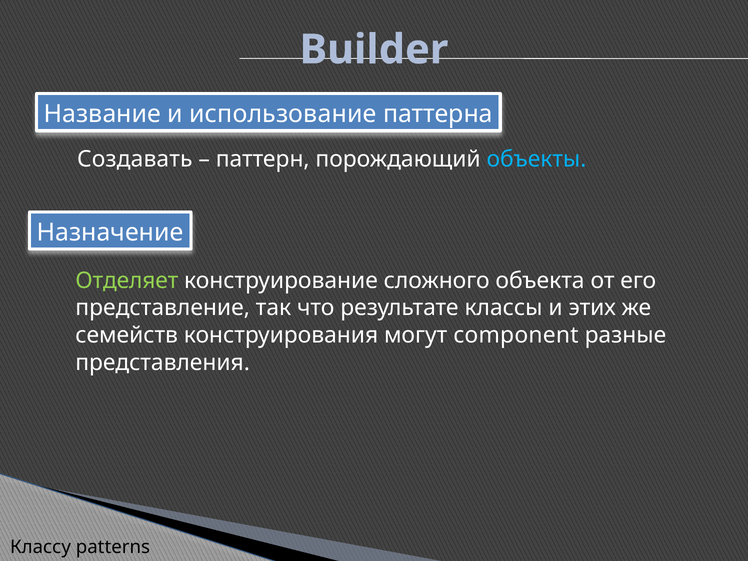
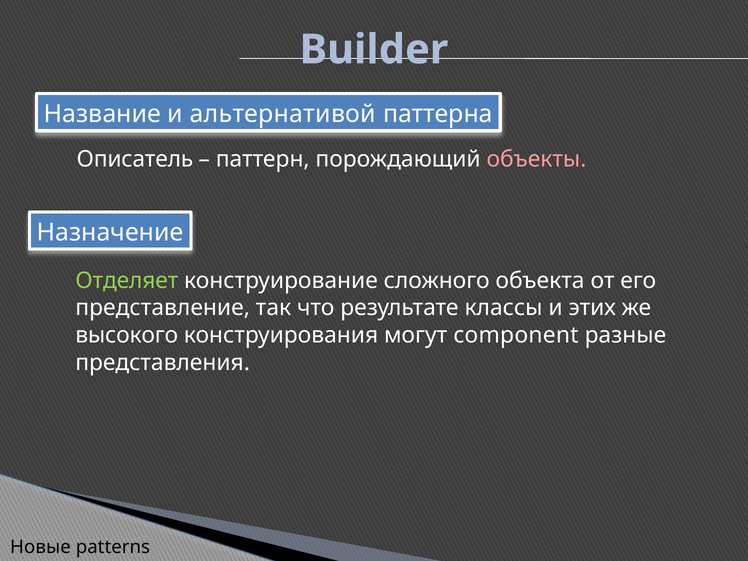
использование: использование -> альтернативой
Создавать: Создавать -> Описатель
объекты colour: light blue -> pink
семейств: семейств -> высокого
Классу: Классу -> Новые
